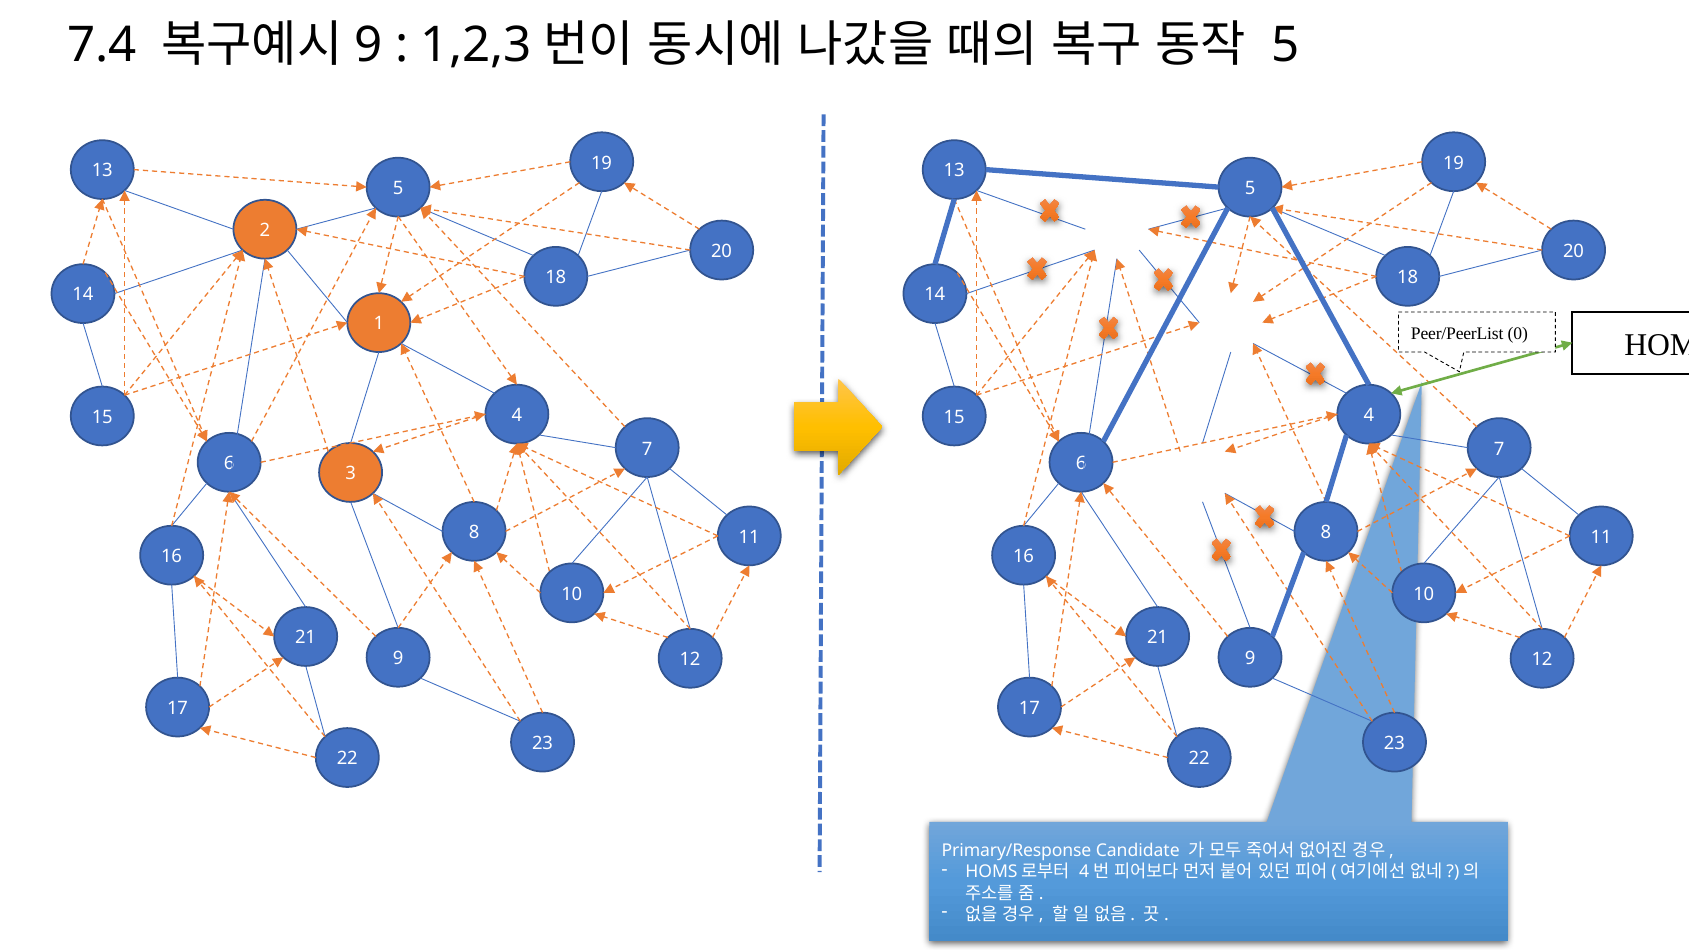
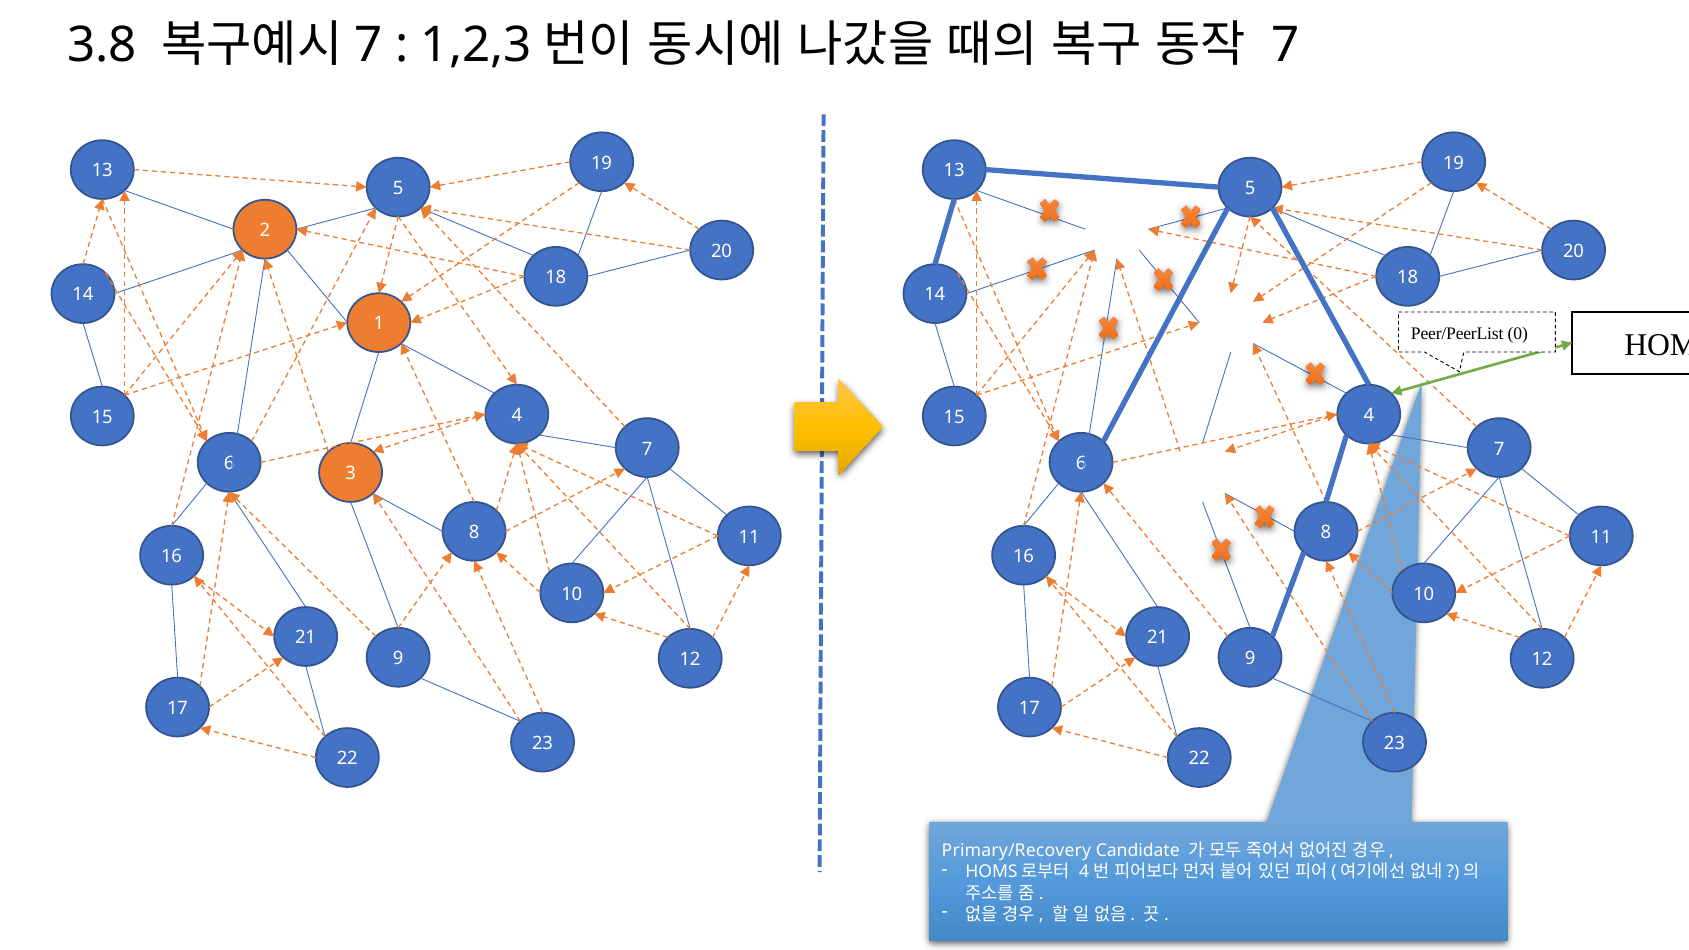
7.4: 7.4 -> 3.8
9 at (368, 46): 9 -> 7
5 at (1286, 46): 5 -> 7
Primary/Response: Primary/Response -> Primary/Recovery
